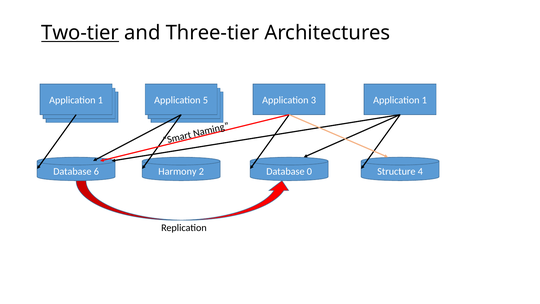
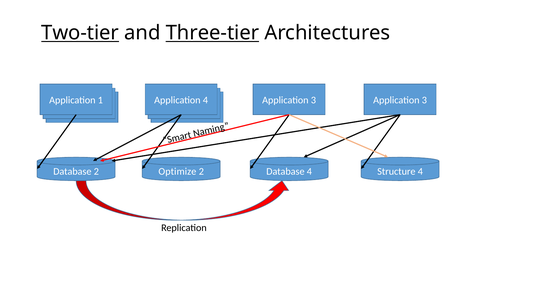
Three-tier underline: none -> present
Application 5: 5 -> 4
1 at (424, 100): 1 -> 3
Database 6: 6 -> 2
Harmony: Harmony -> Optimize
Database 0: 0 -> 4
